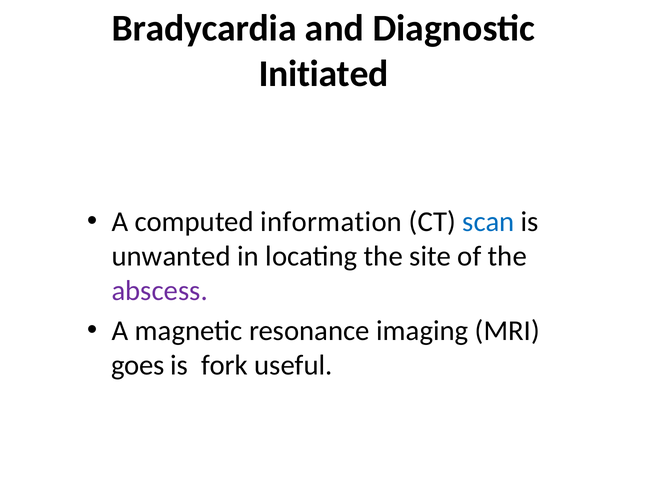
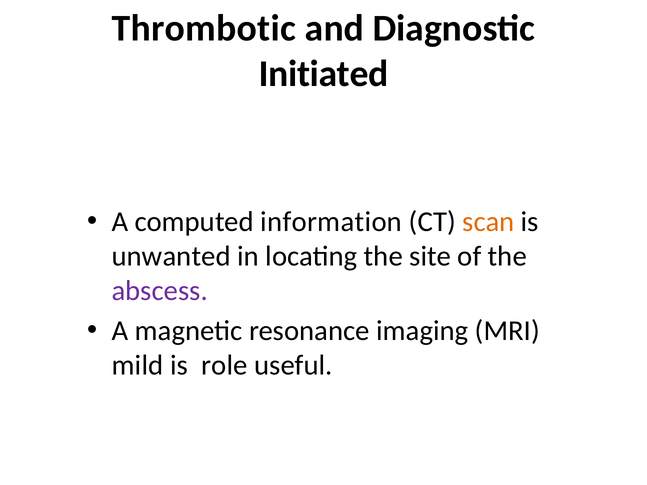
Bradycardia: Bradycardia -> Thrombotic
scan colour: blue -> orange
goes: goes -> mild
fork: fork -> role
